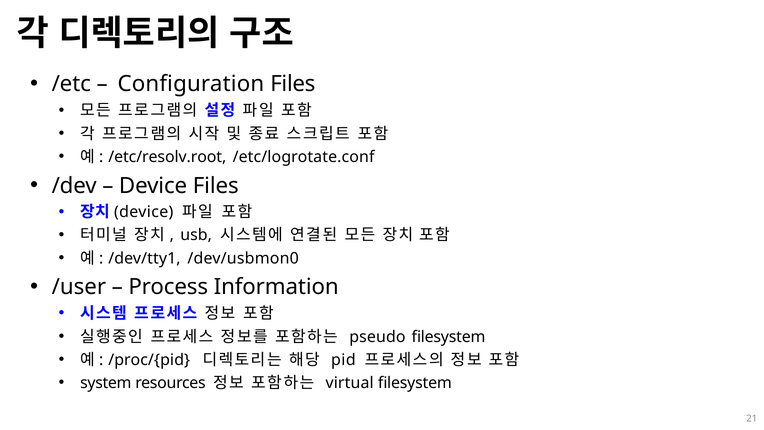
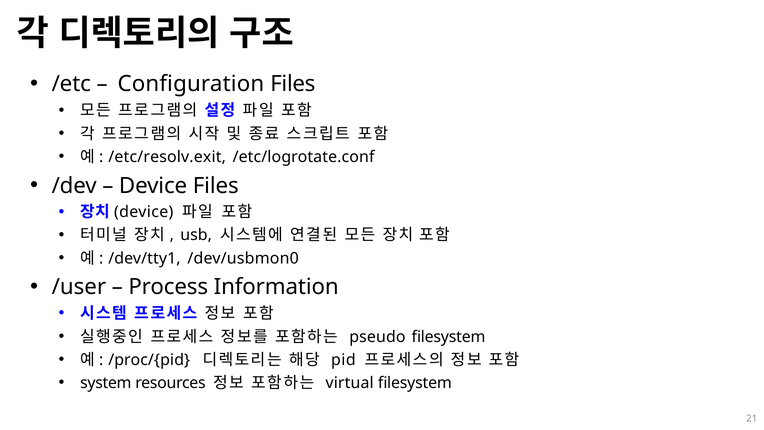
/etc/resolv.root: /etc/resolv.root -> /etc/resolv.exit
